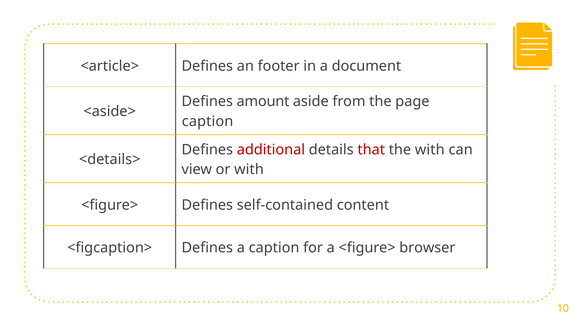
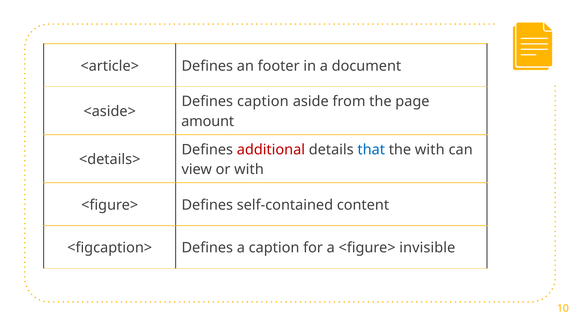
Defines amount: amount -> caption
caption at (208, 121): caption -> amount
that colour: red -> blue
browser: browser -> invisible
